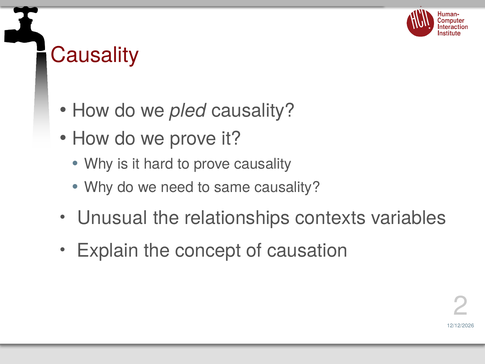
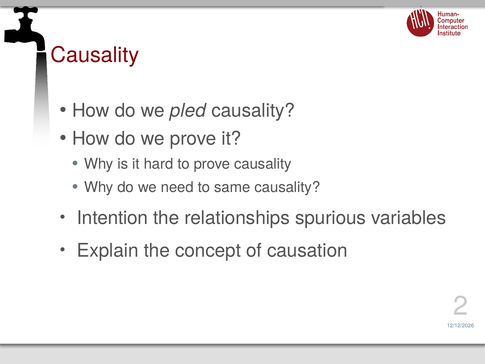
Unusual: Unusual -> Intention
contexts: contexts -> spurious
